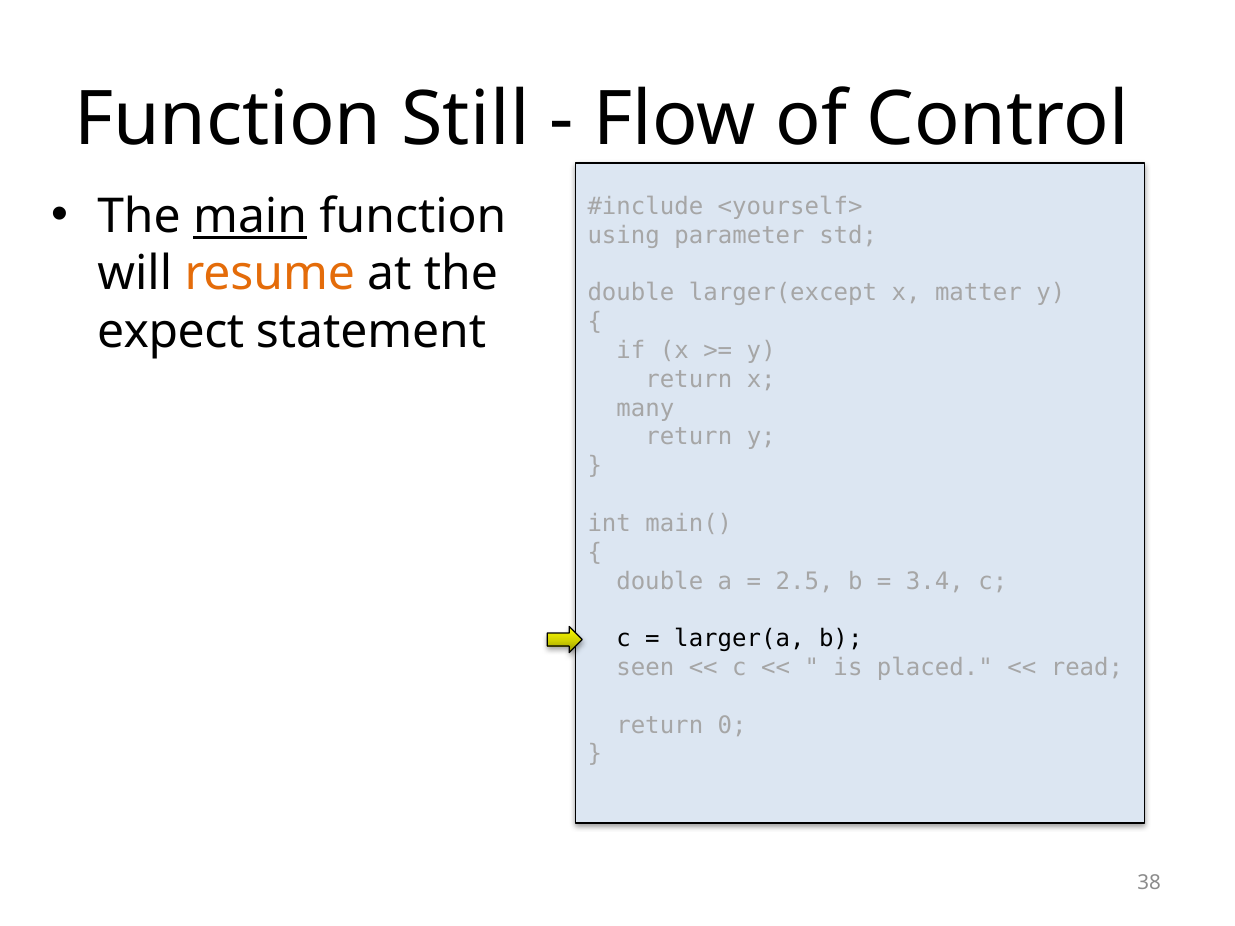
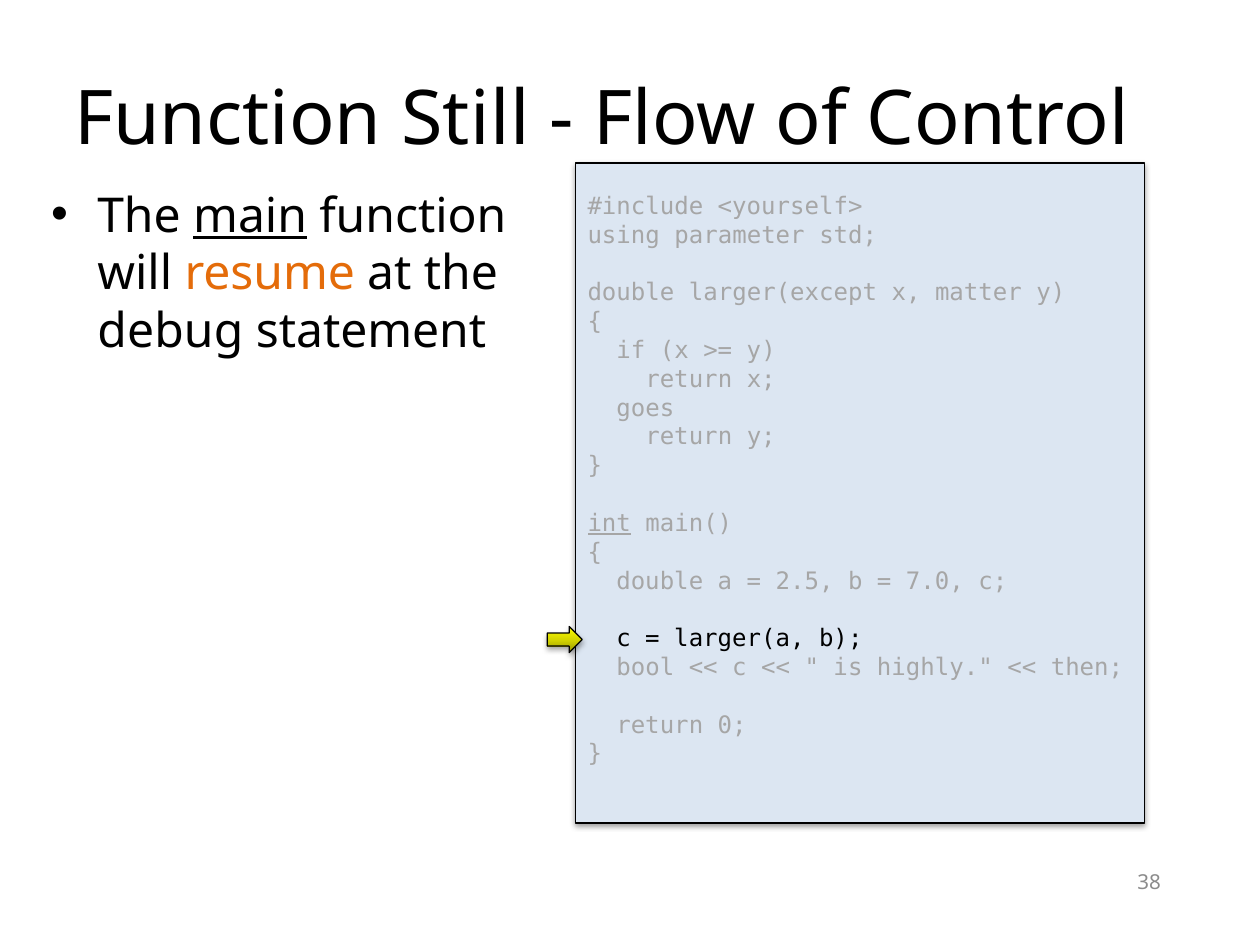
expect: expect -> debug
many: many -> goes
int underline: none -> present
3.4: 3.4 -> 7.0
seen: seen -> bool
placed: placed -> highly
read: read -> then
